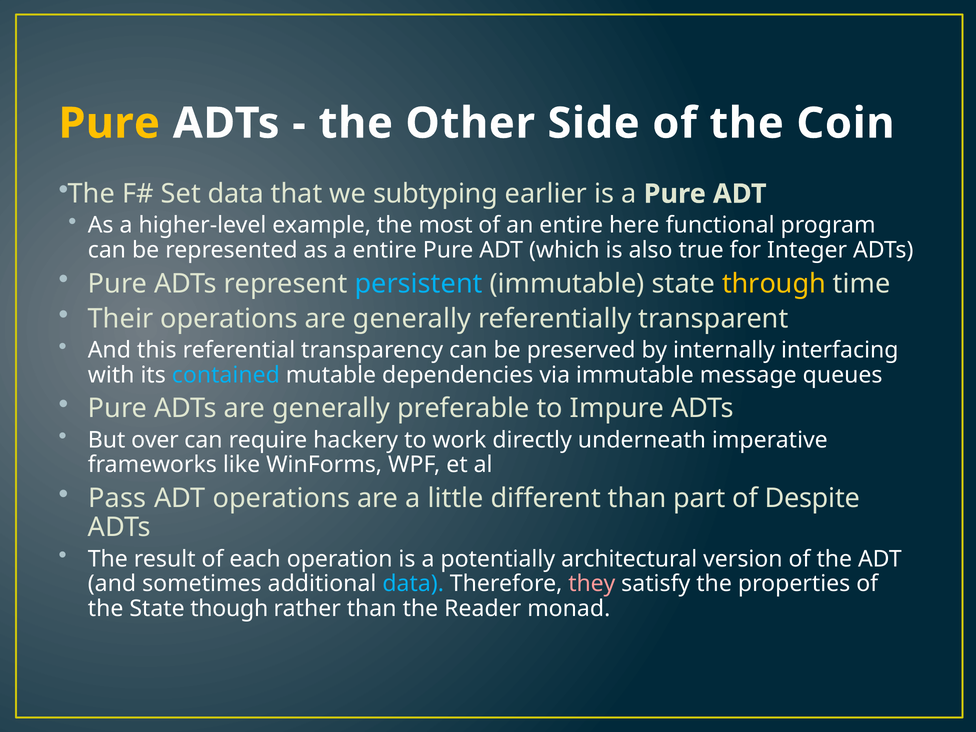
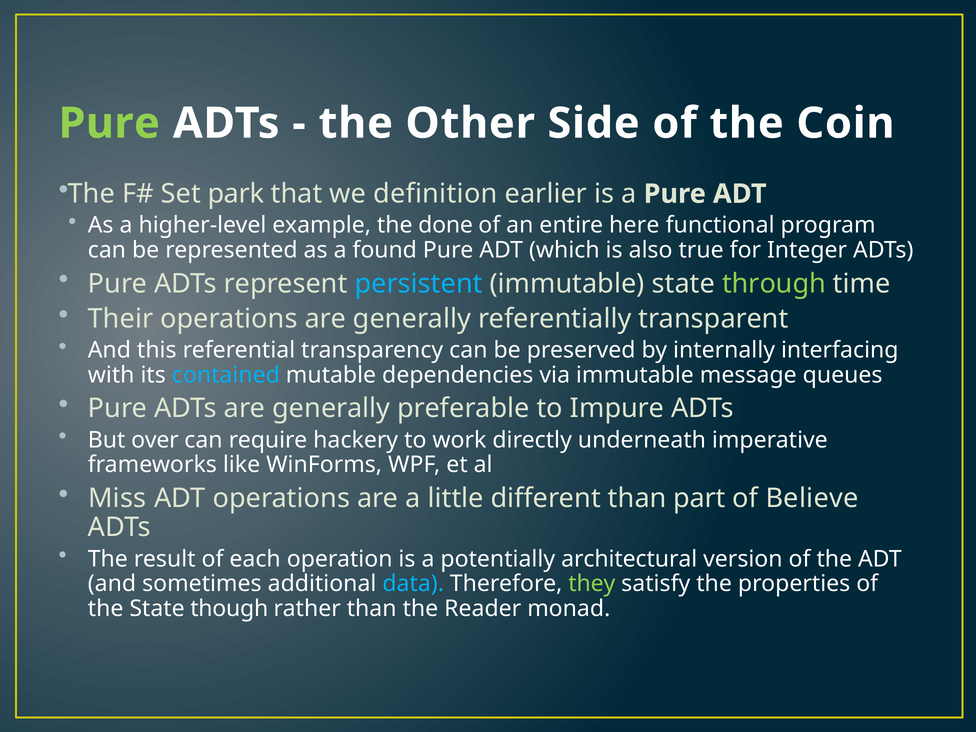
Pure at (109, 123) colour: yellow -> light green
Set data: data -> park
subtyping: subtyping -> definition
most: most -> done
a entire: entire -> found
through colour: yellow -> light green
Pass: Pass -> Miss
Despite: Despite -> Believe
they colour: pink -> light green
